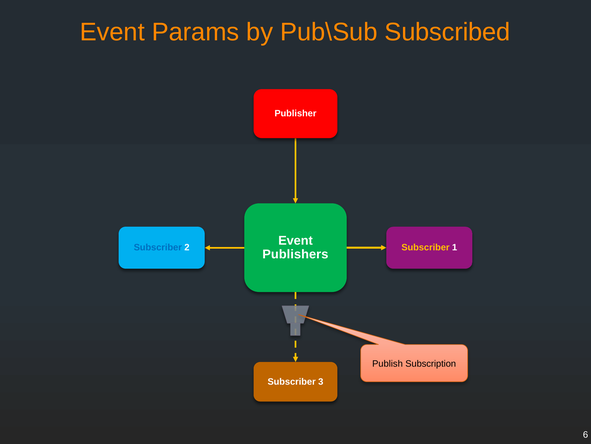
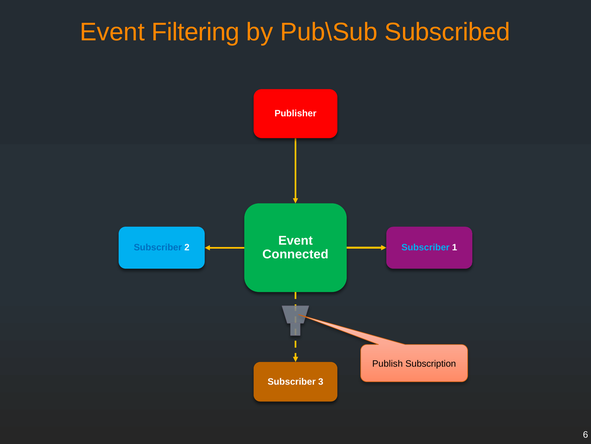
Params: Params -> Filtering
Subscriber at (426, 247) colour: yellow -> light blue
Publishers: Publishers -> Connected
